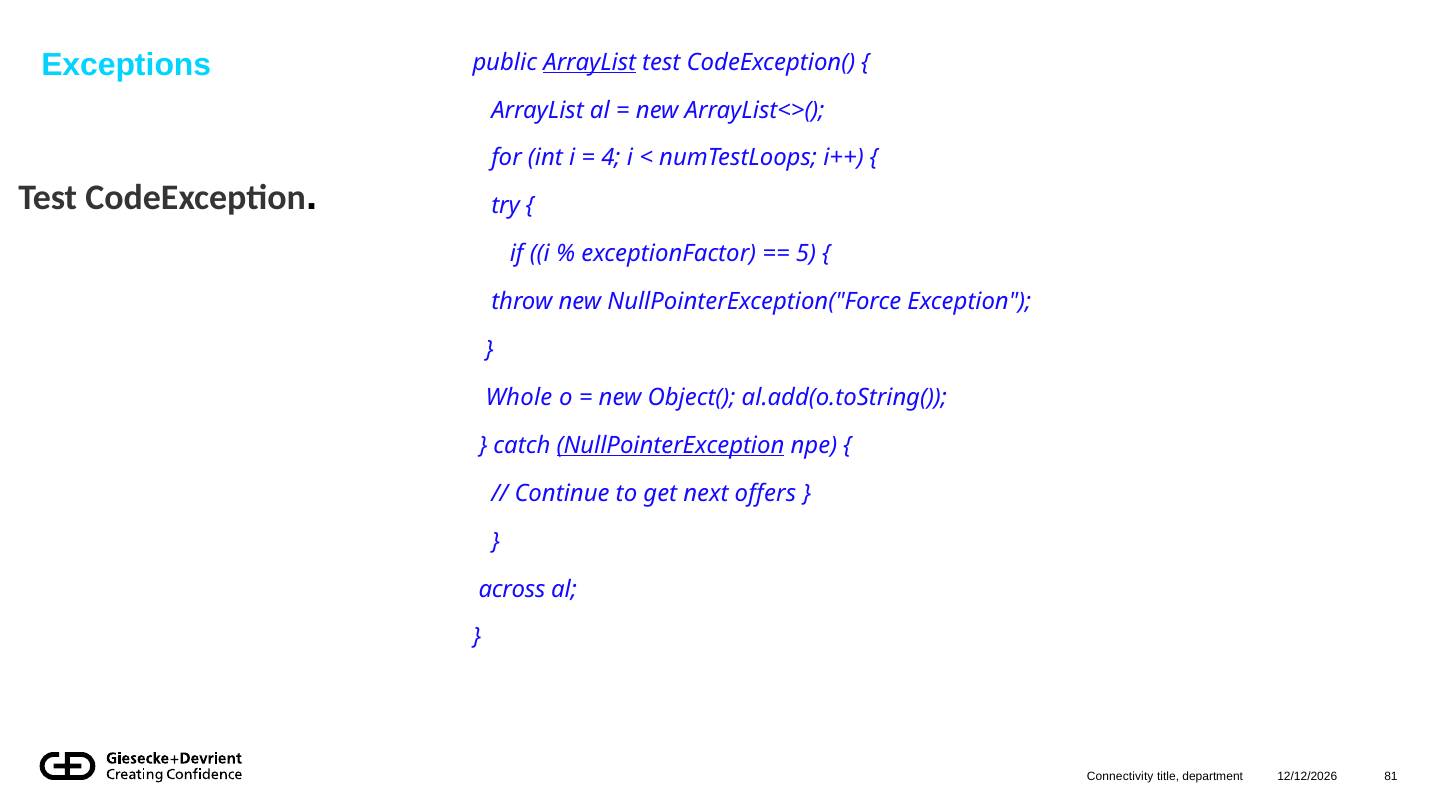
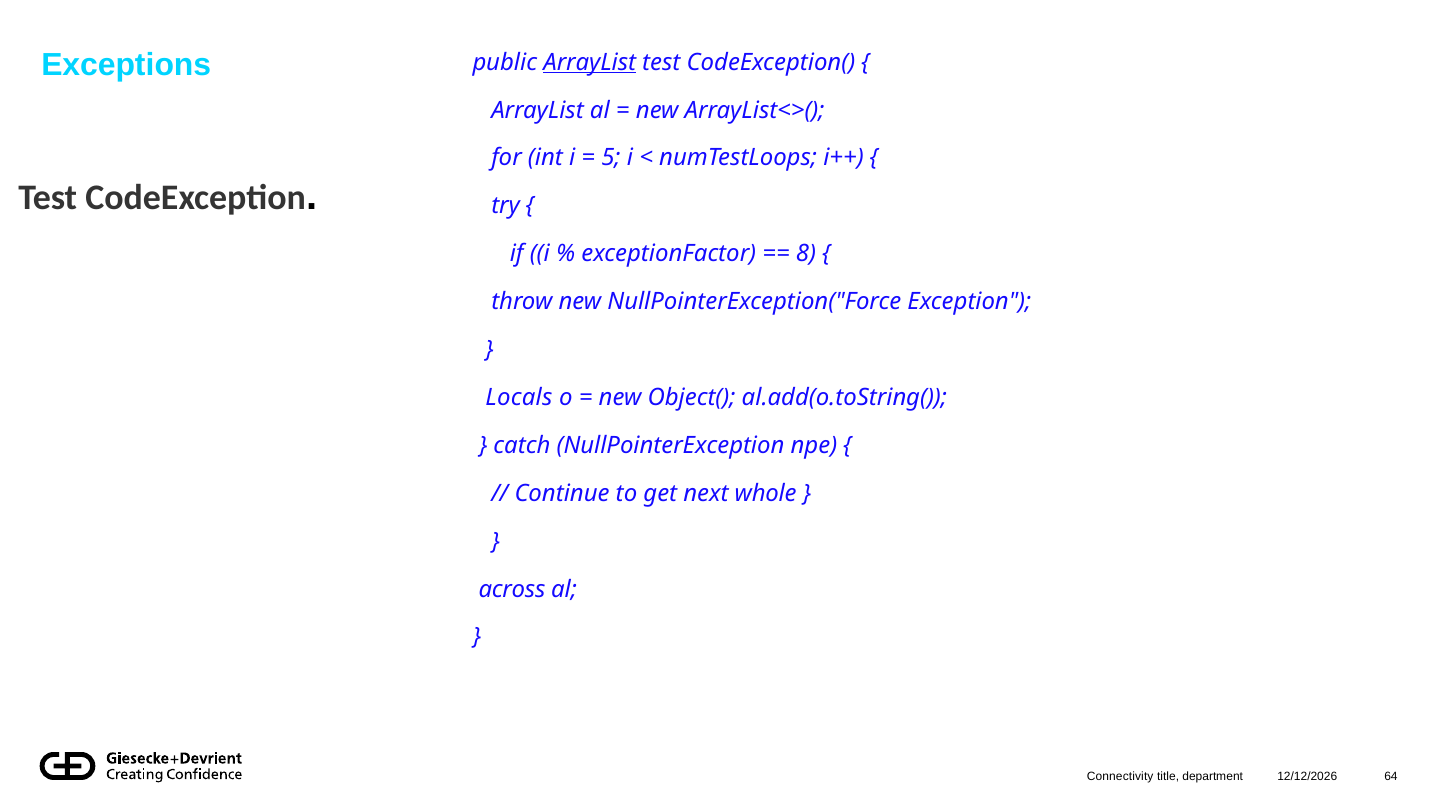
4: 4 -> 5
5: 5 -> 8
Whole: Whole -> Locals
NullPointerException underline: present -> none
offers: offers -> whole
81: 81 -> 64
